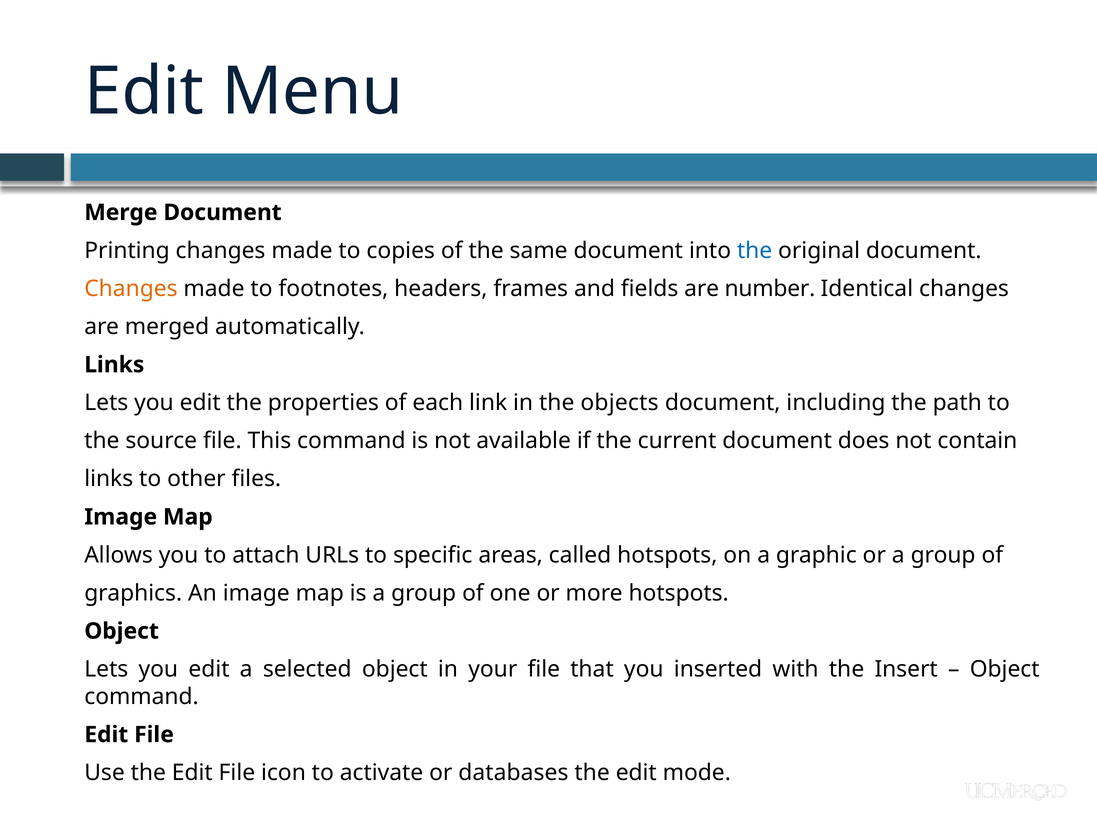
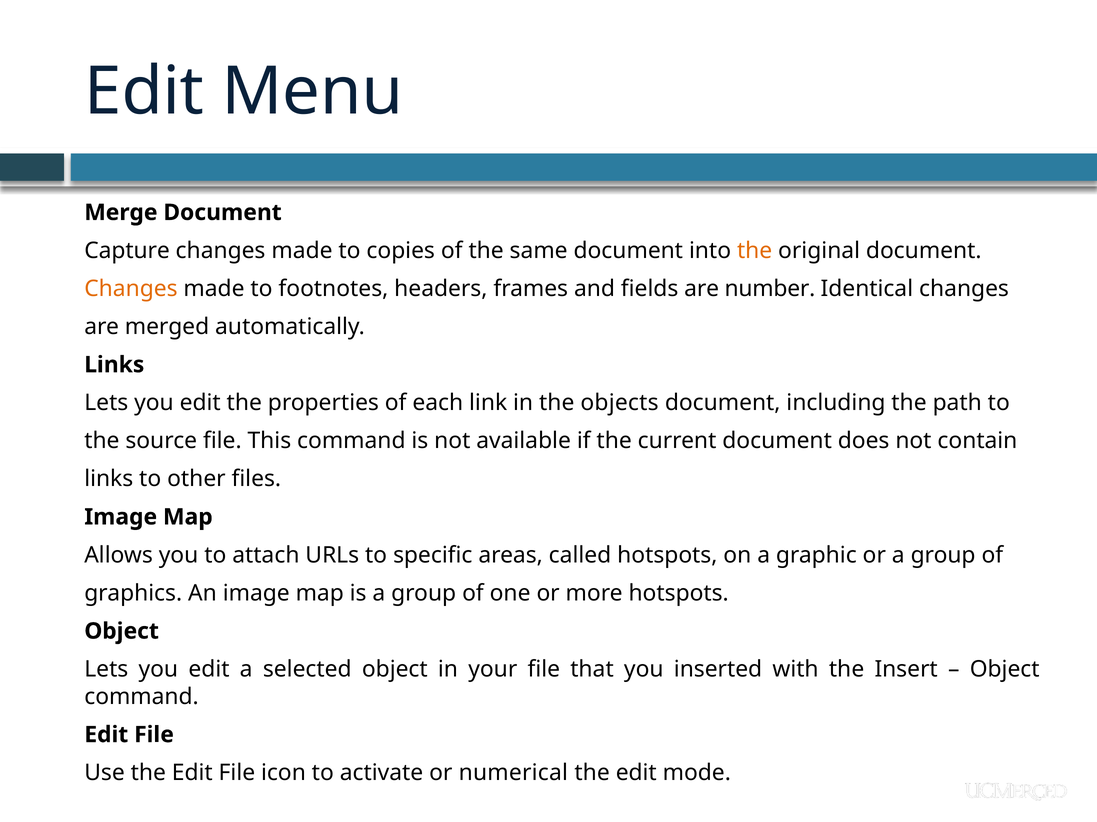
Printing: Printing -> Capture
the at (755, 251) colour: blue -> orange
databases: databases -> numerical
